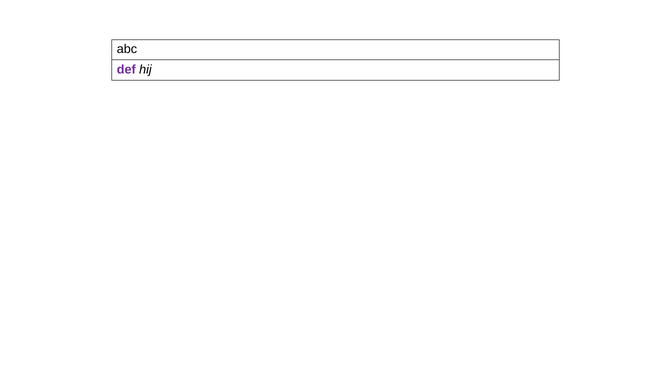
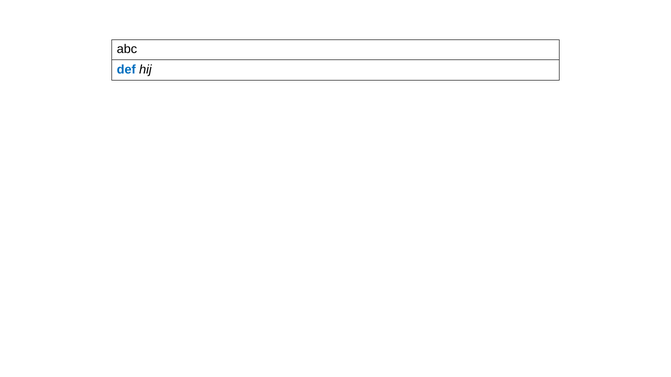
def colour: purple -> blue
